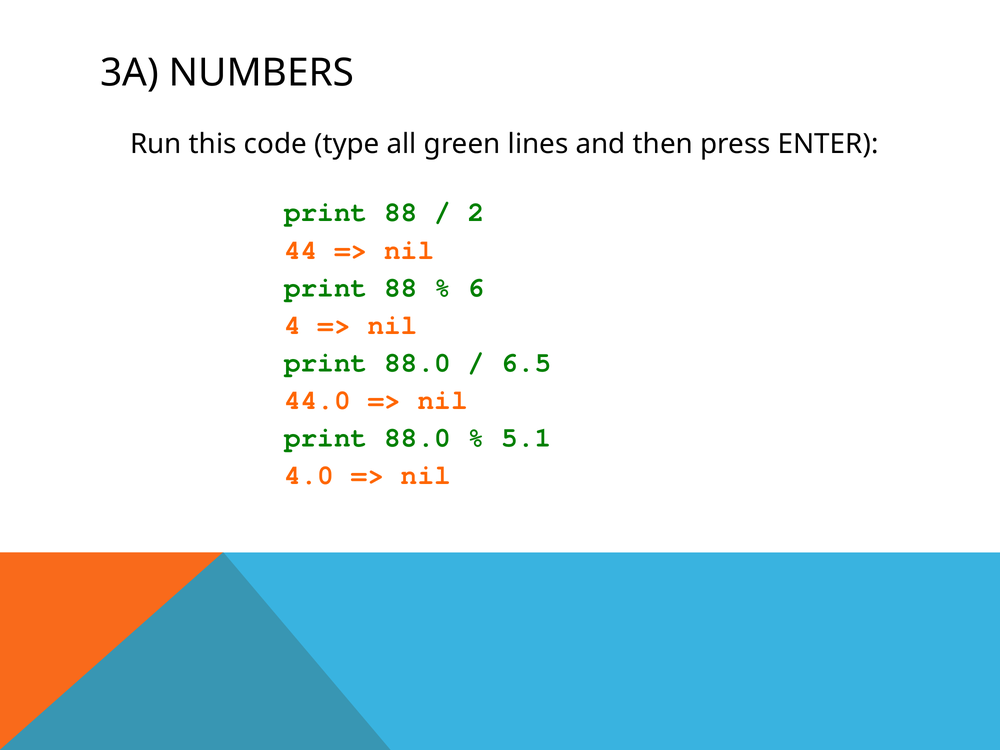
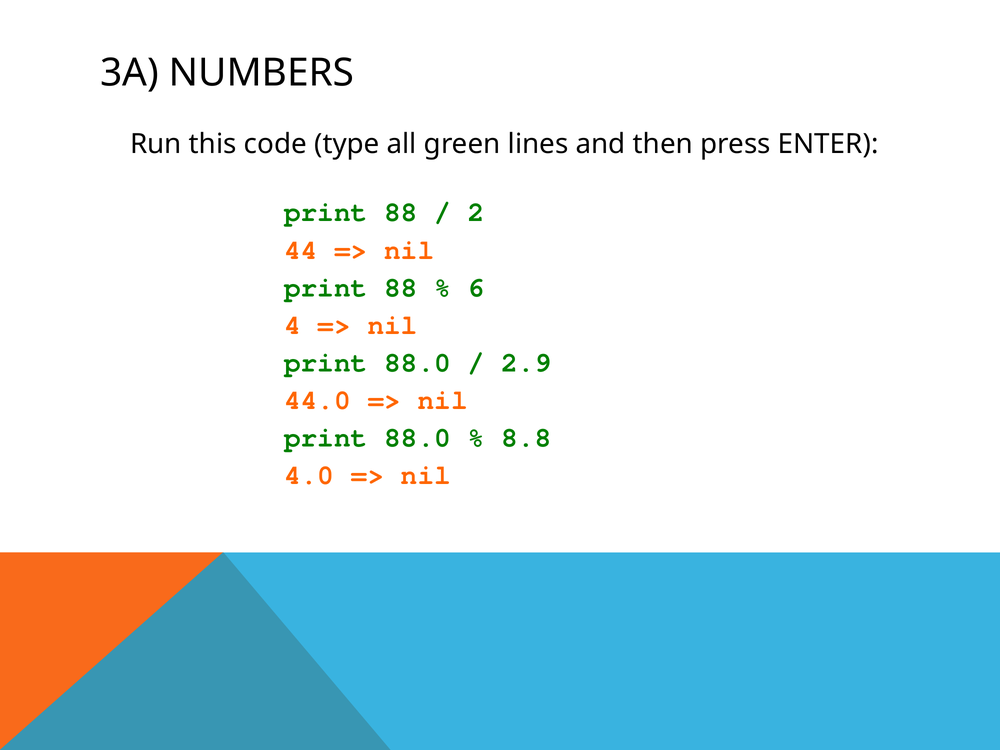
6.5: 6.5 -> 2.9
5.1: 5.1 -> 8.8
